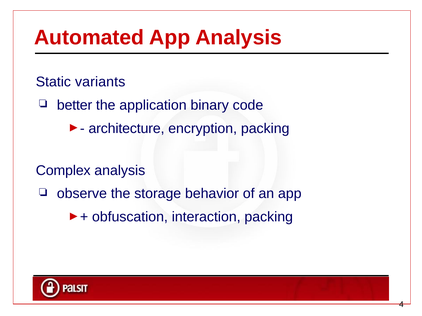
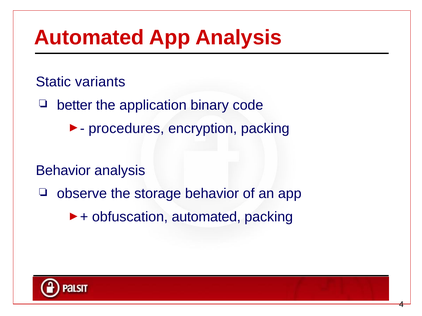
architecture: architecture -> procedures
Complex at (63, 171): Complex -> Behavior
obfuscation interaction: interaction -> automated
